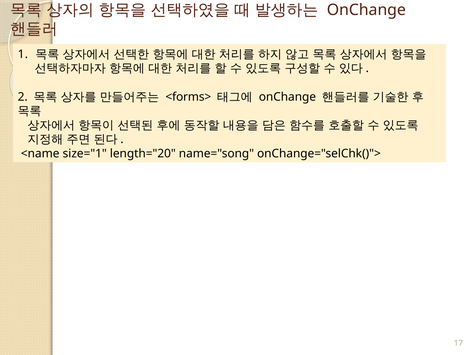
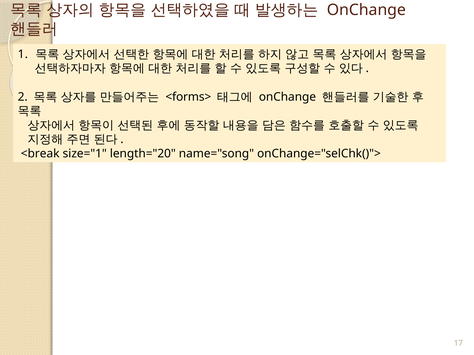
<name: <name -> <break
